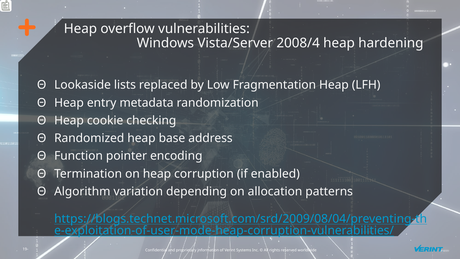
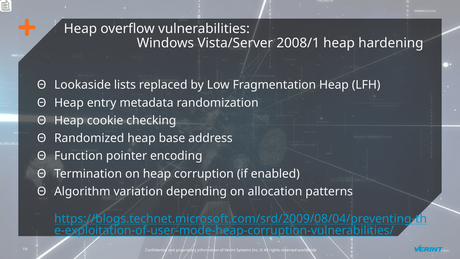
2008/4: 2008/4 -> 2008/1
